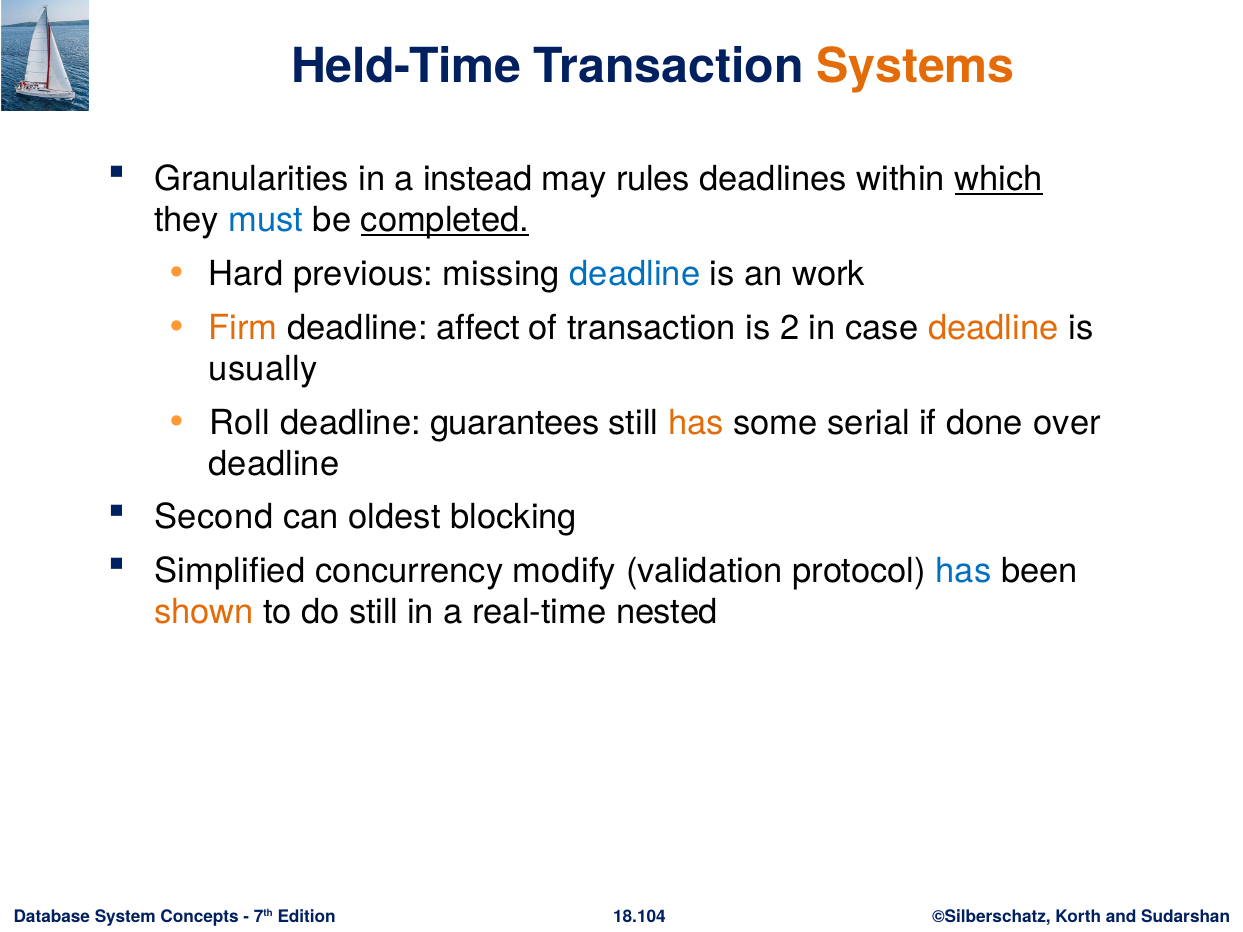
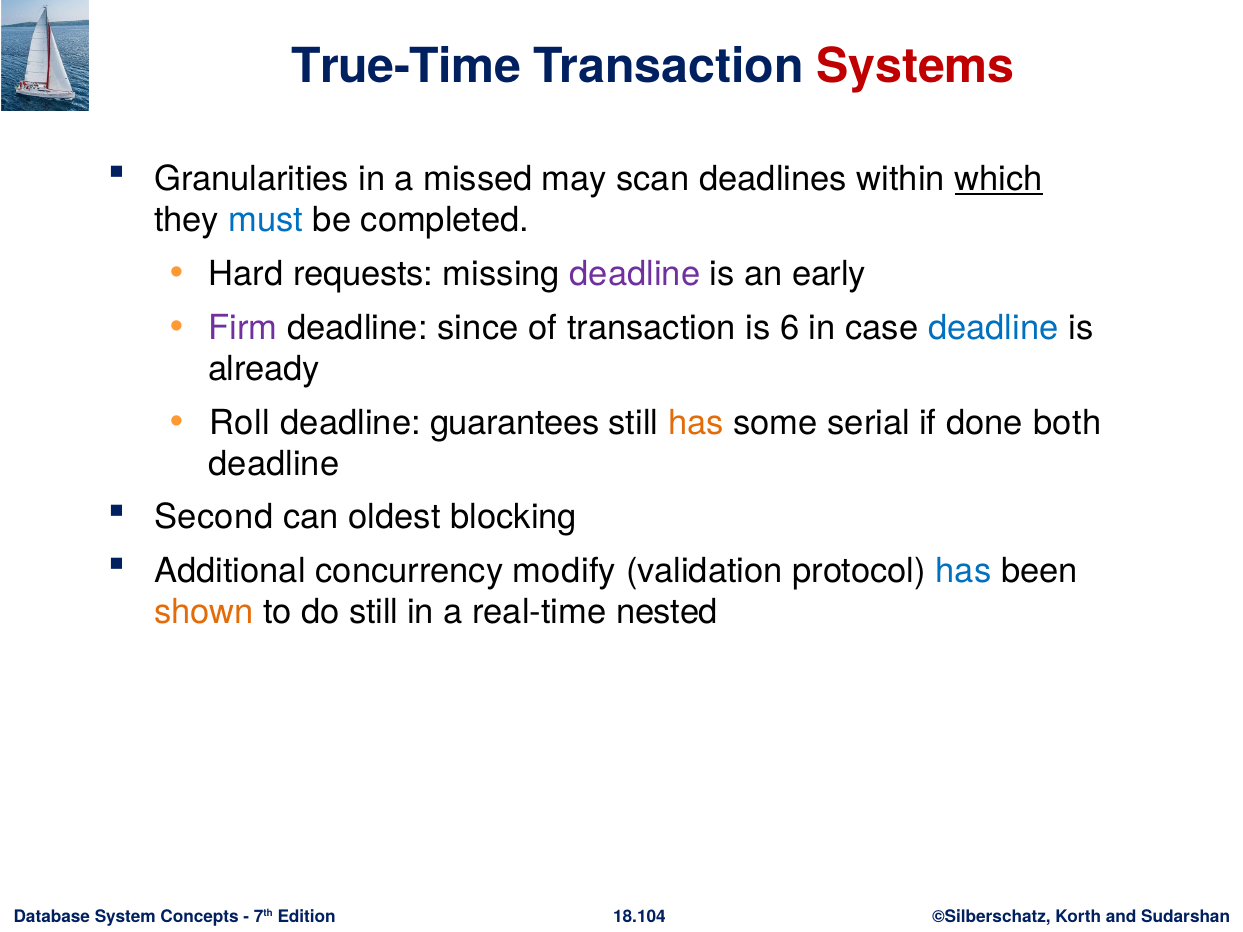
Held-Time: Held-Time -> True-Time
Systems colour: orange -> red
instead: instead -> missed
rules: rules -> scan
completed underline: present -> none
previous: previous -> requests
deadline at (635, 274) colour: blue -> purple
work: work -> early
Firm colour: orange -> purple
affect: affect -> since
2: 2 -> 6
deadline at (993, 328) colour: orange -> blue
usually: usually -> already
over: over -> both
Simplified: Simplified -> Additional
